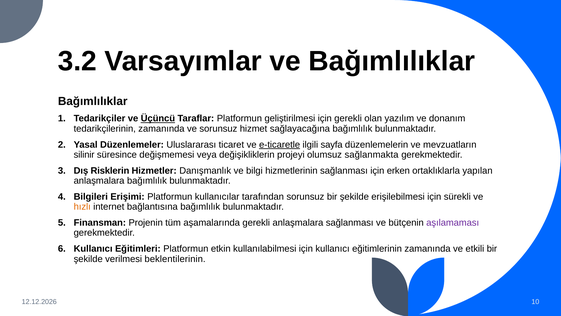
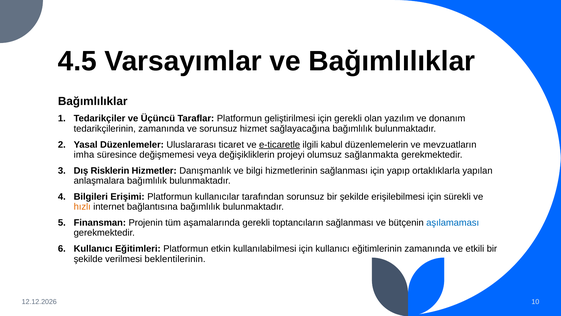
3.2: 3.2 -> 4.5
Üçüncü underline: present -> none
sayfa: sayfa -> kabul
silinir: silinir -> imha
erken: erken -> yapıp
gerekli anlaşmalara: anlaşmalara -> toptancıların
aşılamaması colour: purple -> blue
